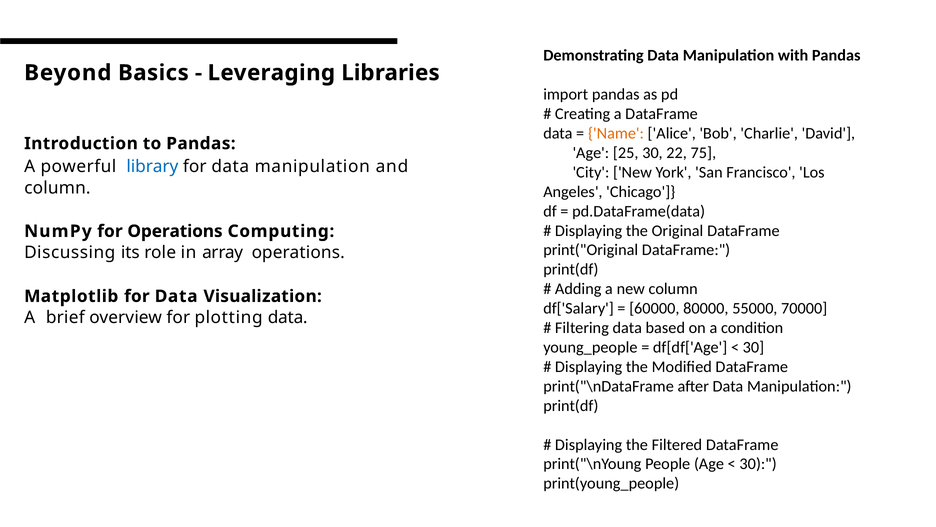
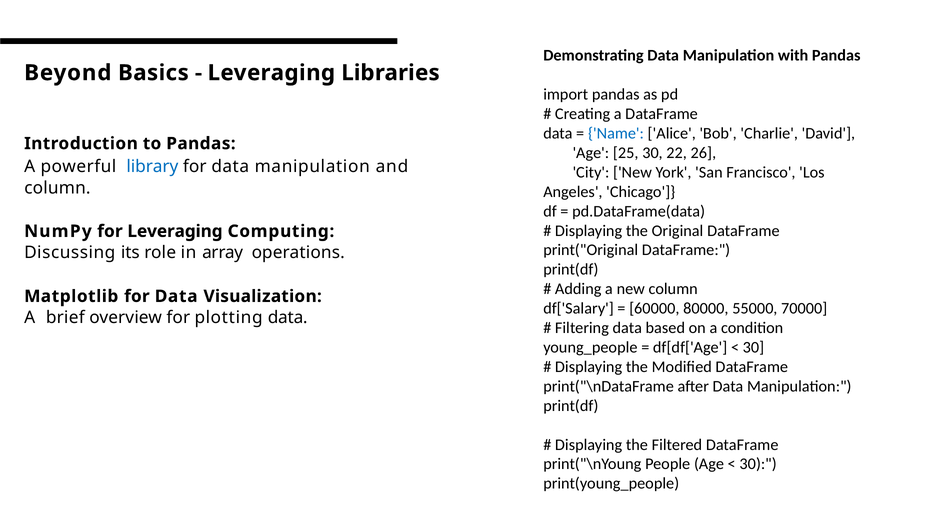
Name colour: orange -> blue
75: 75 -> 26
for Operations: Operations -> Leveraging
